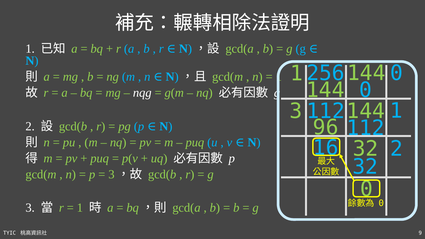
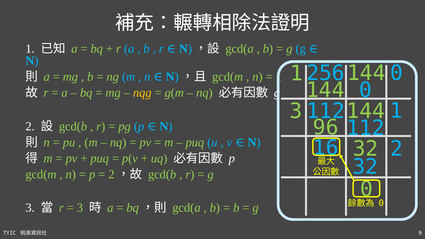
nqg colour: white -> yellow
3 at (111, 174): 3 -> 2
1 at (80, 208): 1 -> 3
